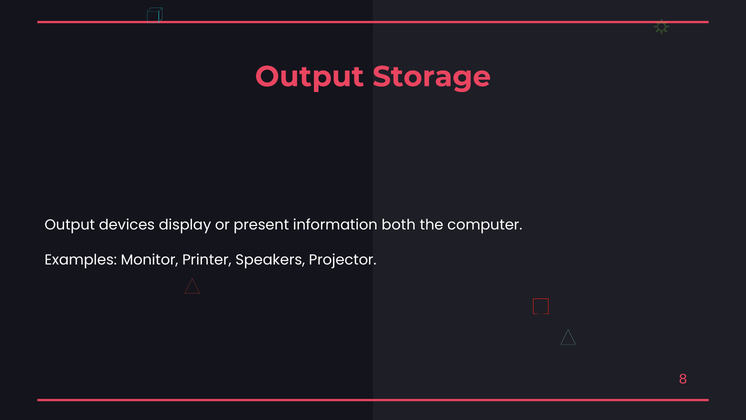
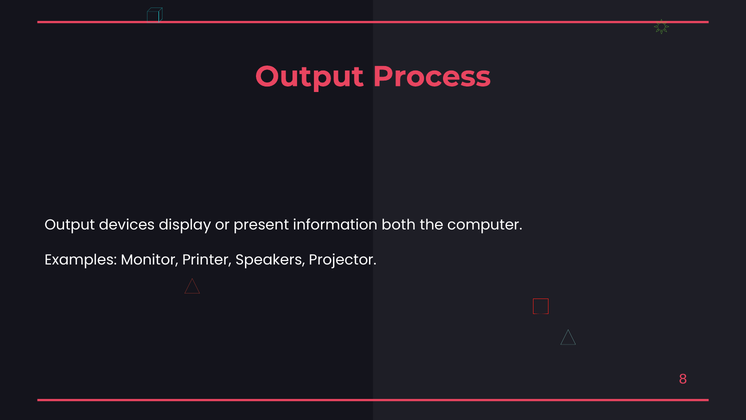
Storage: Storage -> Process
